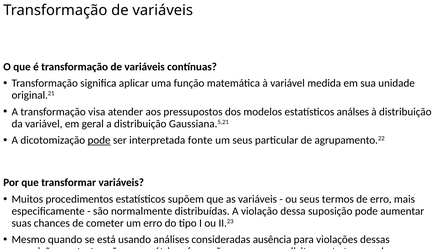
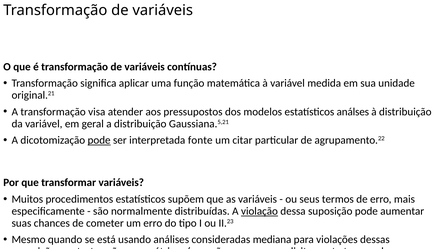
um seus: seus -> citar
violação underline: none -> present
ausência: ausência -> mediana
